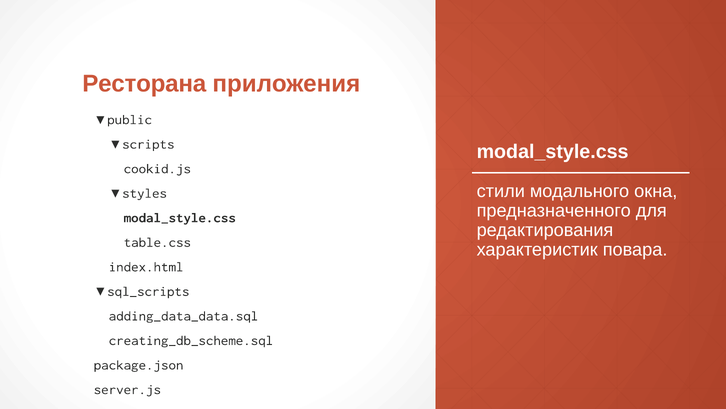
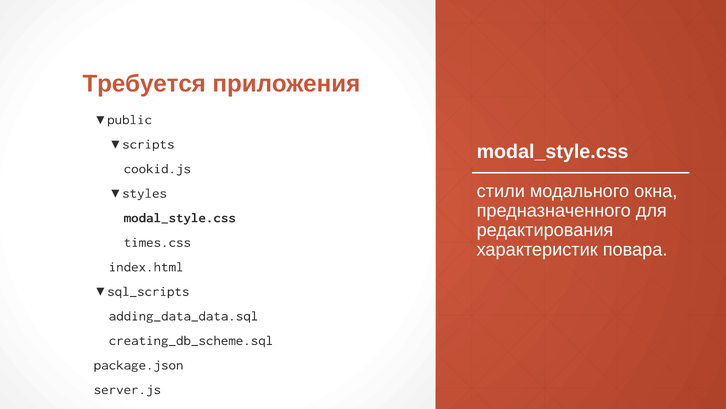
Ресторана: Ресторана -> Требуется
table.css: table.css -> times.css
